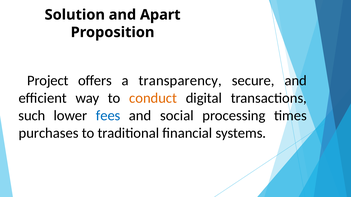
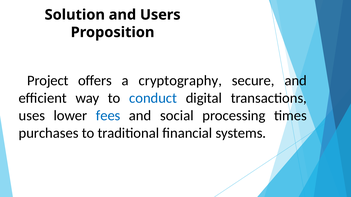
Apart: Apart -> Users
transparency: transparency -> cryptography
conduct colour: orange -> blue
such: such -> uses
